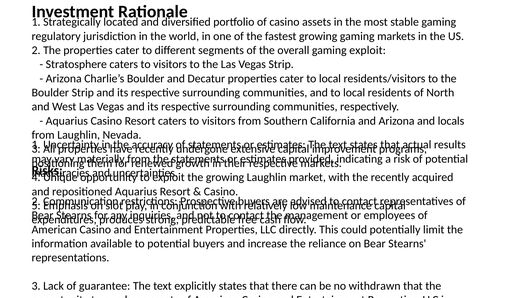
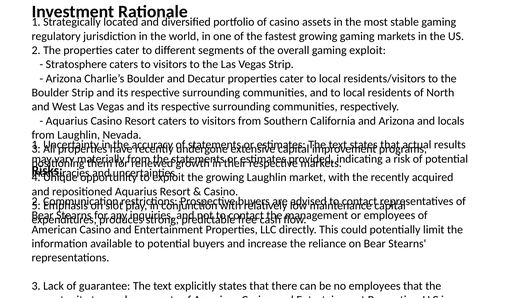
no withdrawn: withdrawn -> employees
